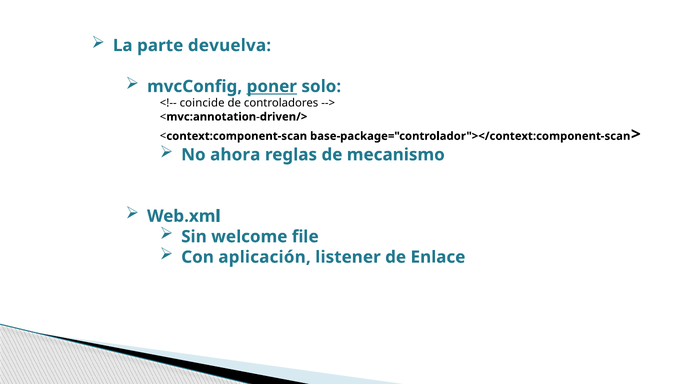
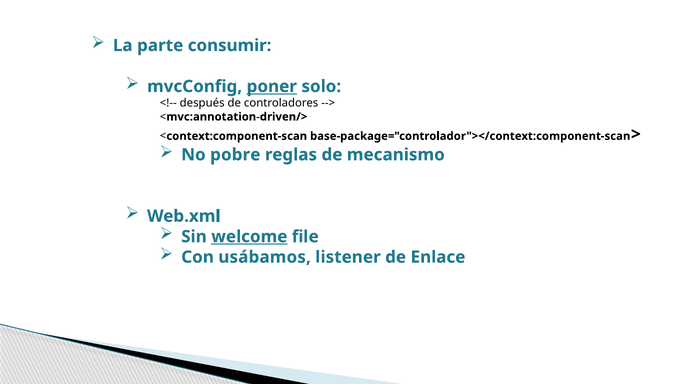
devuelva: devuelva -> consumir
coincide: coincide -> después
ahora: ahora -> pobre
welcome underline: none -> present
aplicación: aplicación -> usábamos
